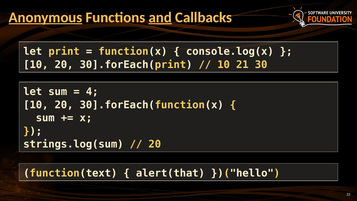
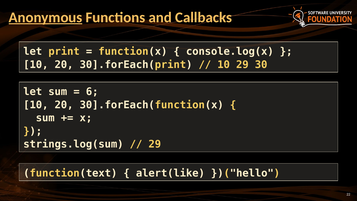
and underline: present -> none
10 21: 21 -> 29
4: 4 -> 6
20 at (155, 144): 20 -> 29
alert(that: alert(that -> alert(like
